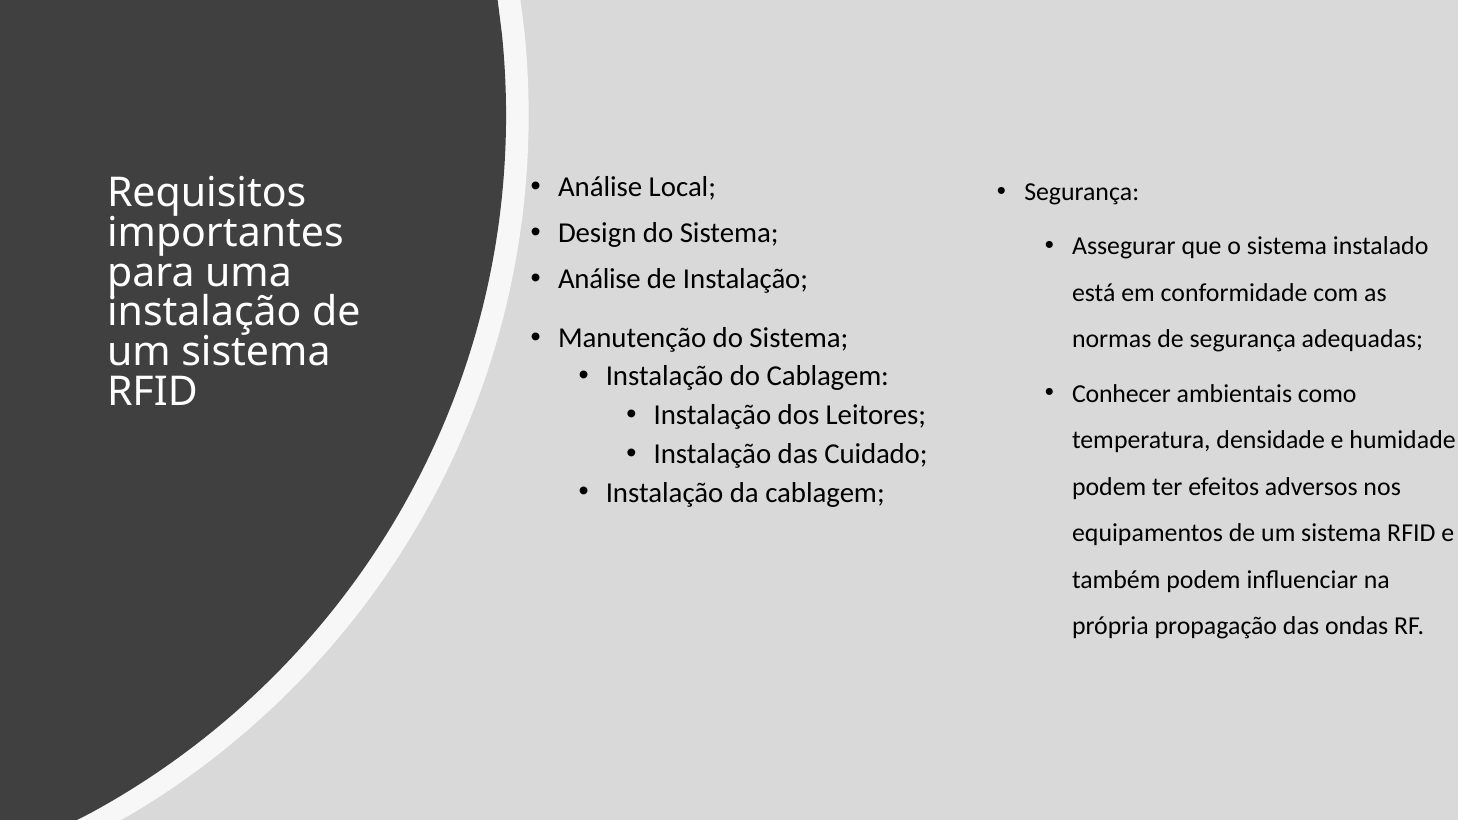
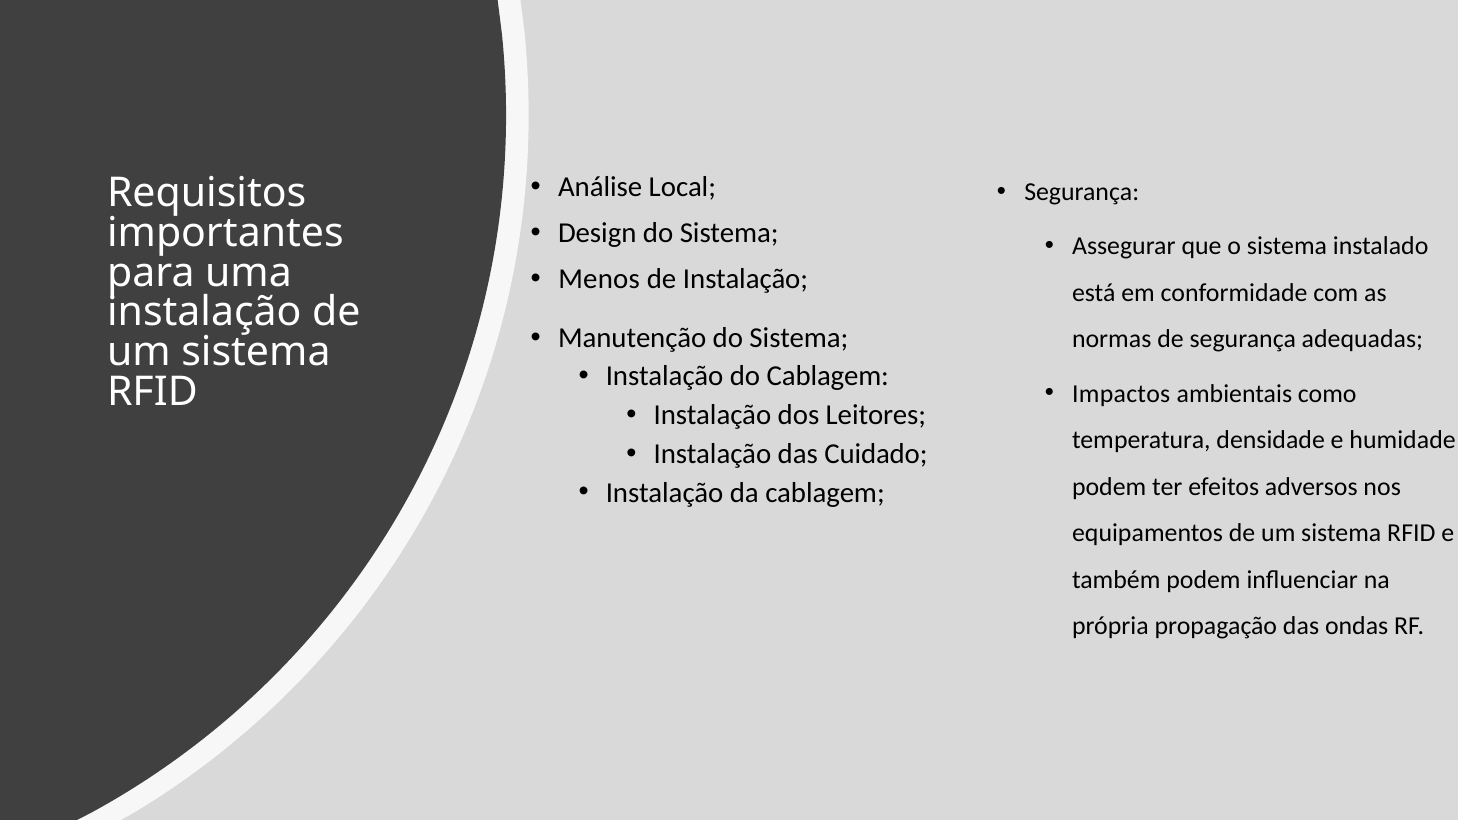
Análise at (599, 279): Análise -> Menos
Conhecer: Conhecer -> Impactos
